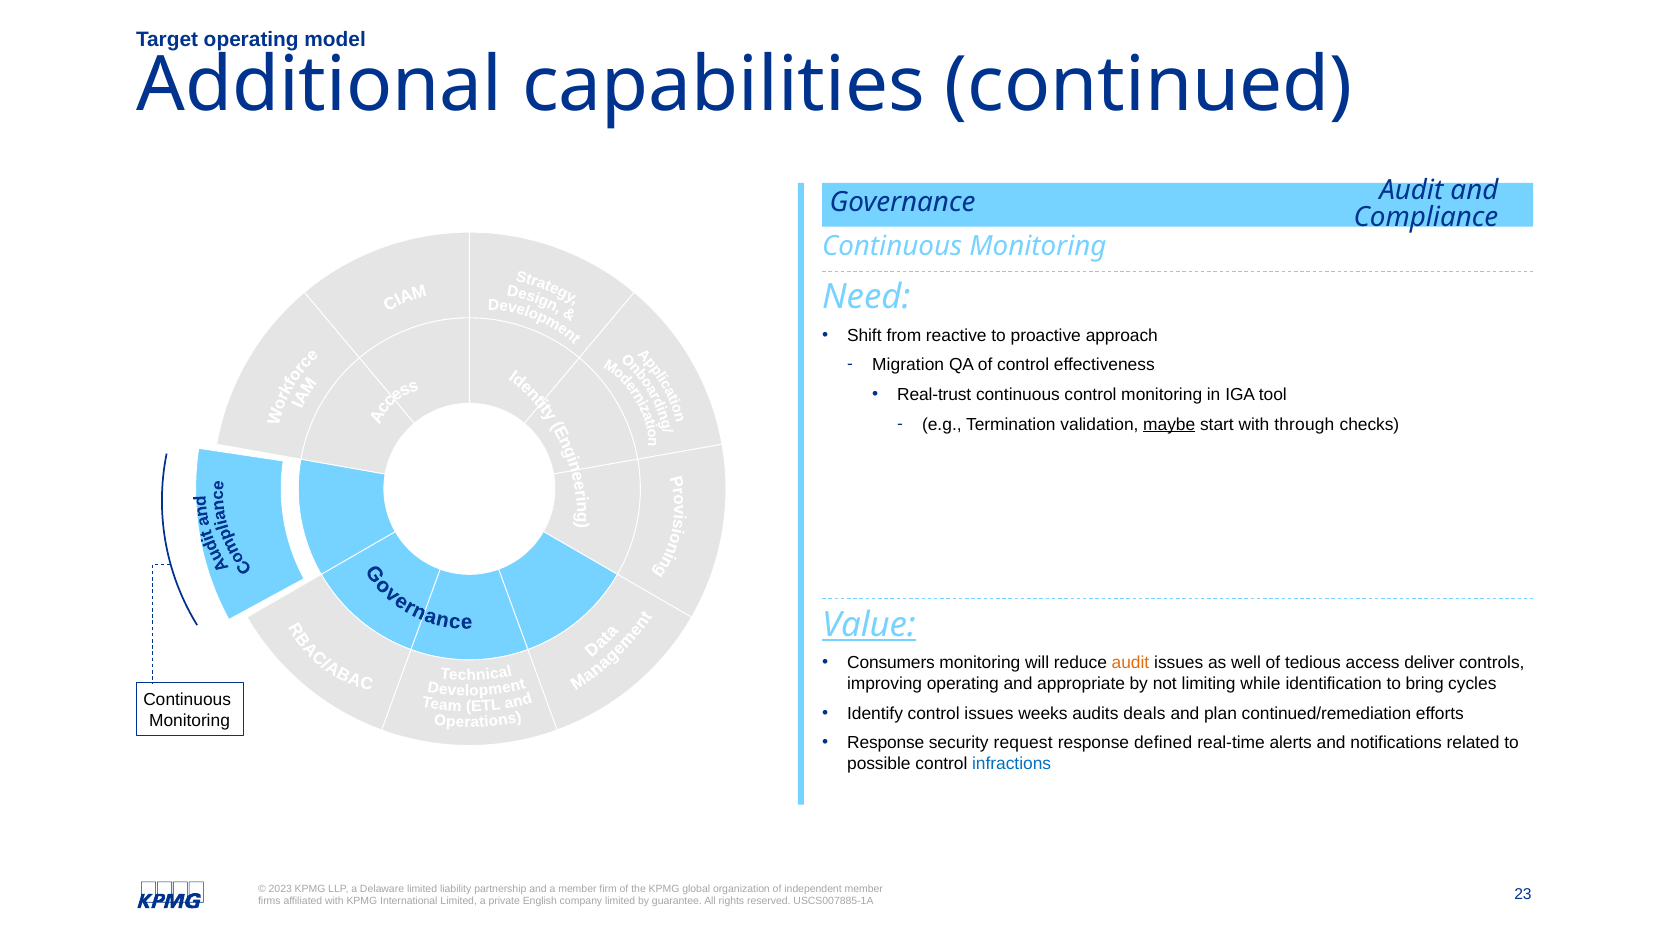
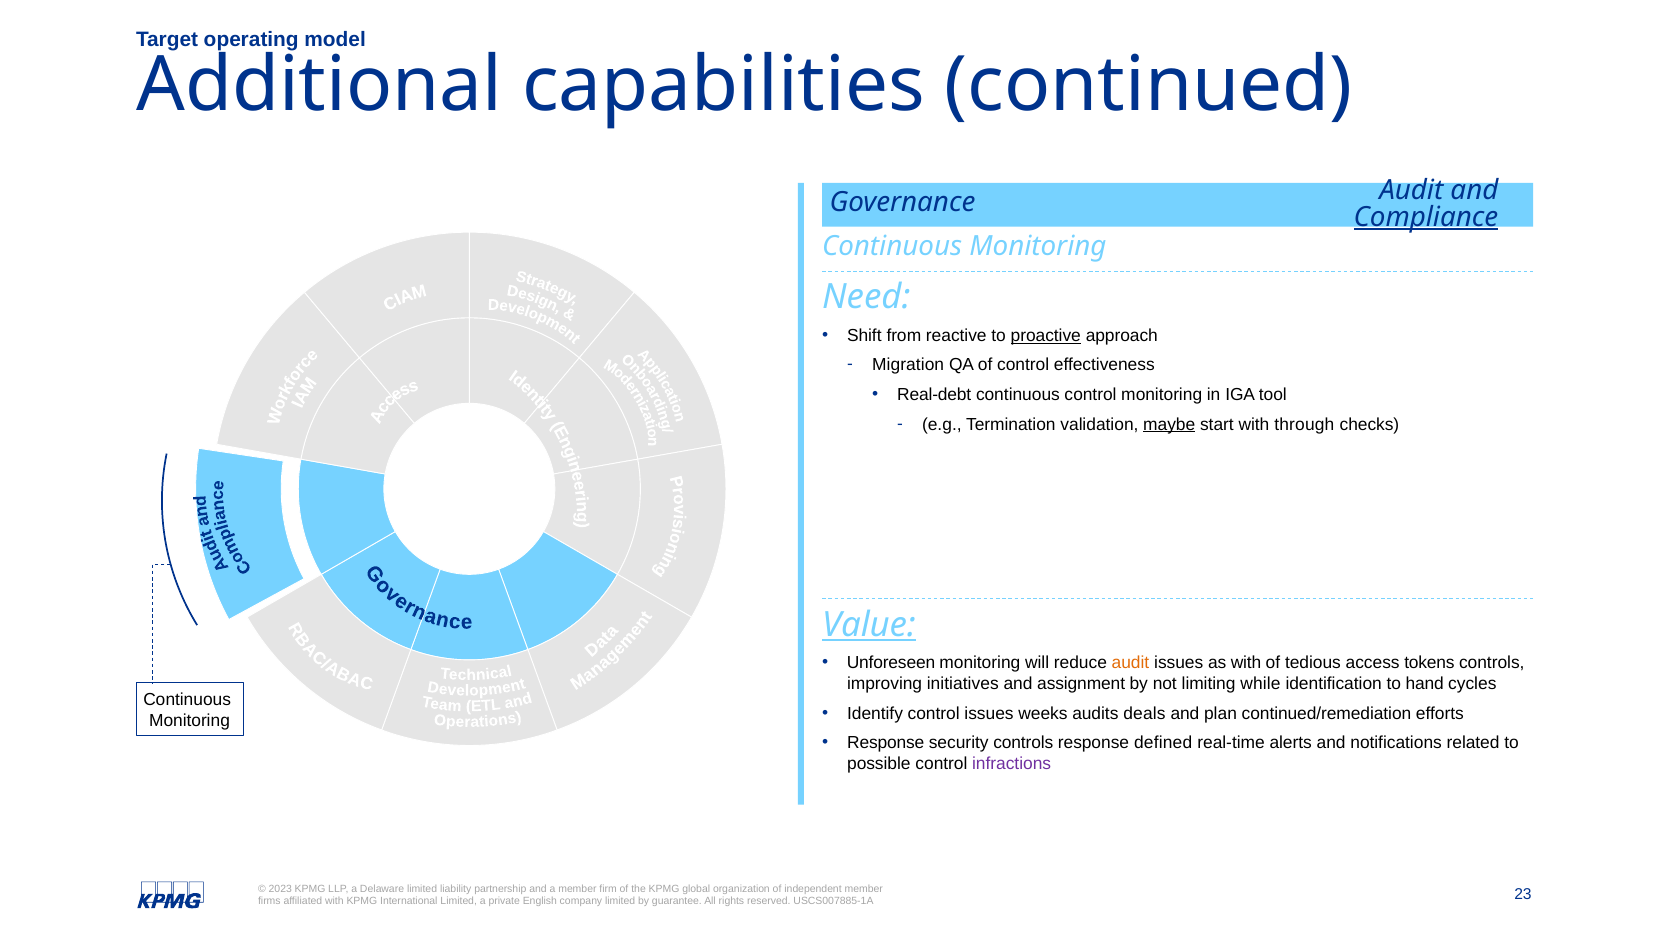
Compliance underline: none -> present
proactive underline: none -> present
Real-trust: Real-trust -> Real-debt
Consumers: Consumers -> Unforeseen
as well: well -> with
deliver: deliver -> tokens
improving operating: operating -> initiatives
appropriate: appropriate -> assignment
bring: bring -> hand
security request: request -> controls
infractions colour: blue -> purple
